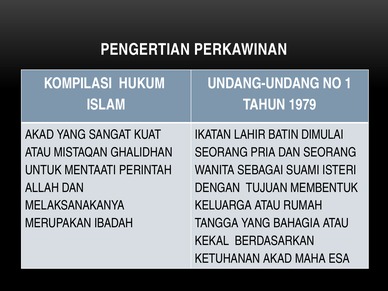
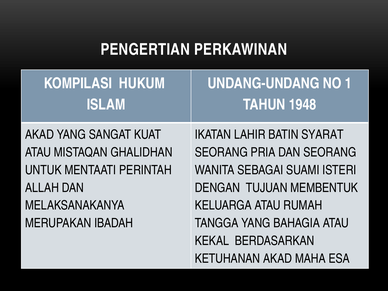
1979: 1979 -> 1948
DIMULAI: DIMULAI -> SYARAT
